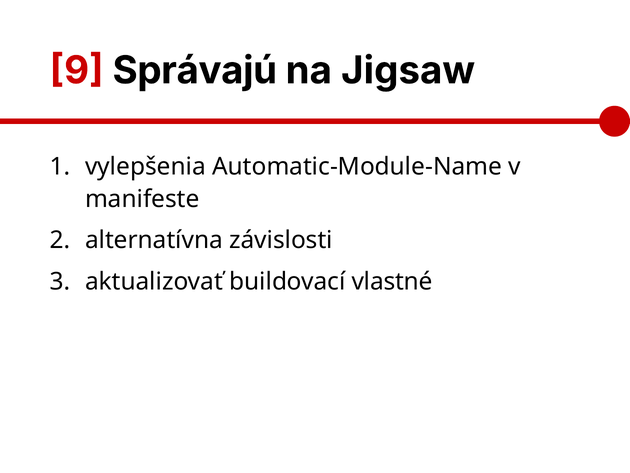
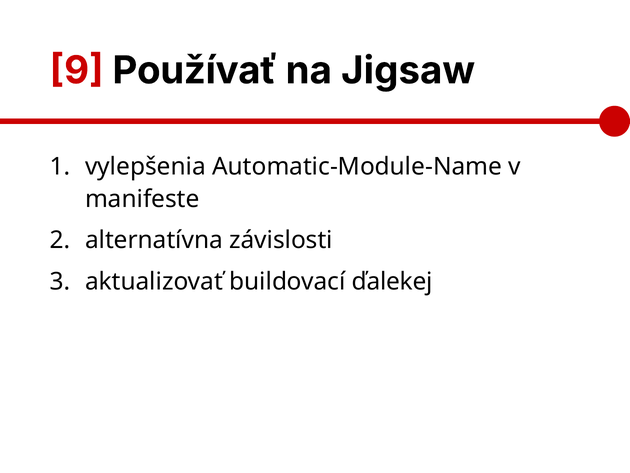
Správajú: Správajú -> Používať
vlastné: vlastné -> ďalekej
